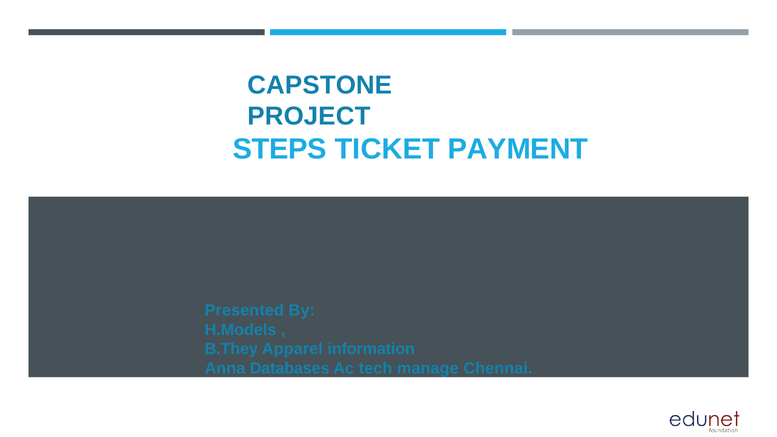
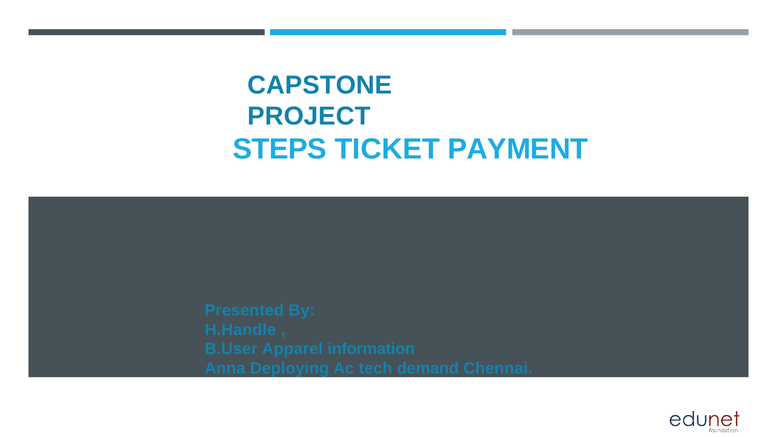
H.Models: H.Models -> H.Handle
B.They: B.They -> B.User
Databases: Databases -> Deploying
manage: manage -> demand
